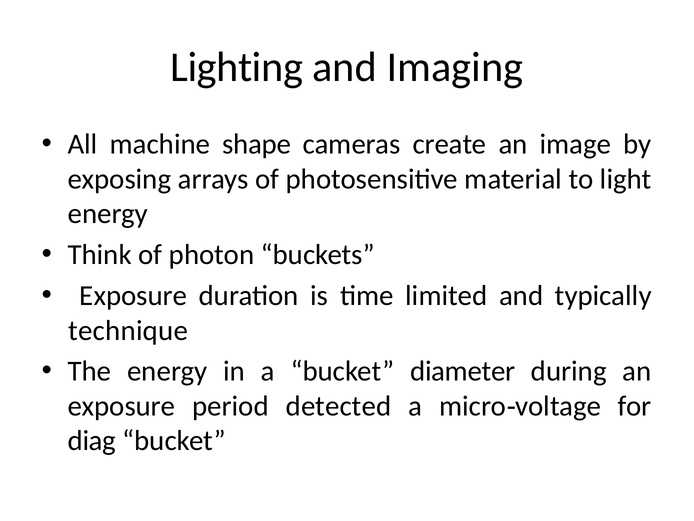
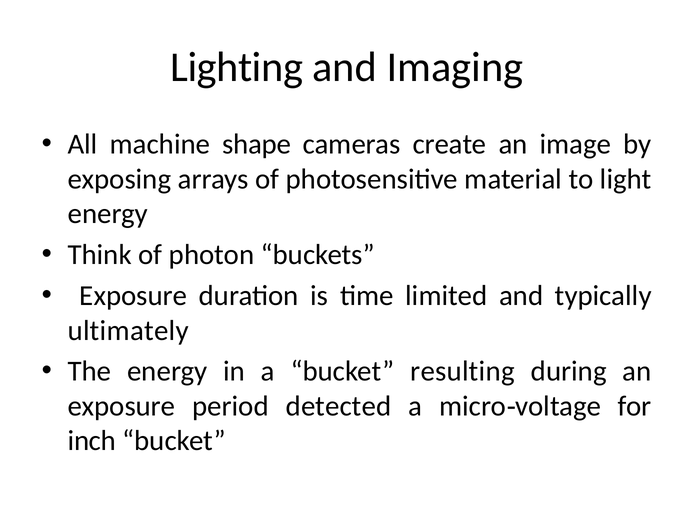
technique: technique -> ultimately
diameter: diameter -> resulting
diag: diag -> inch
